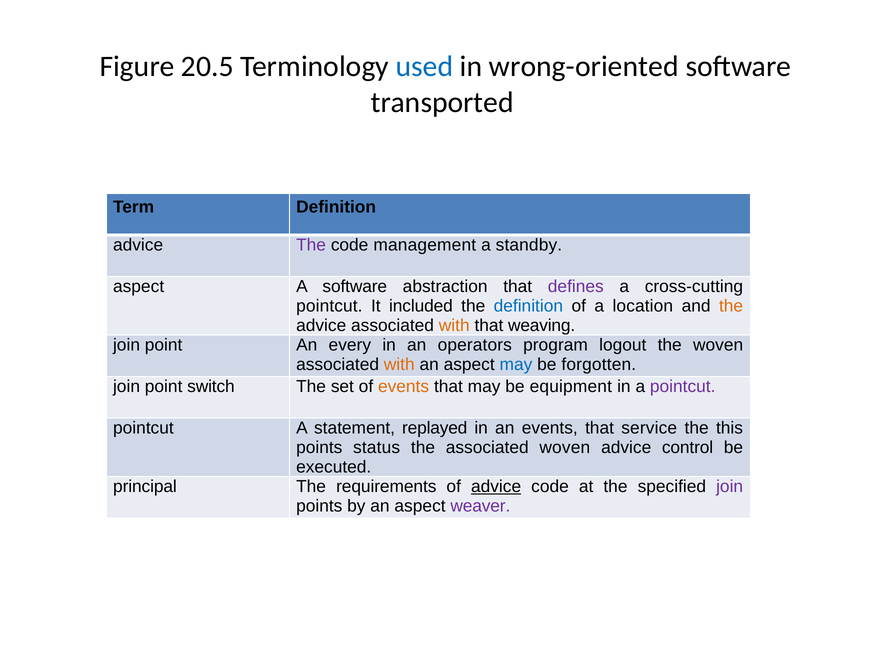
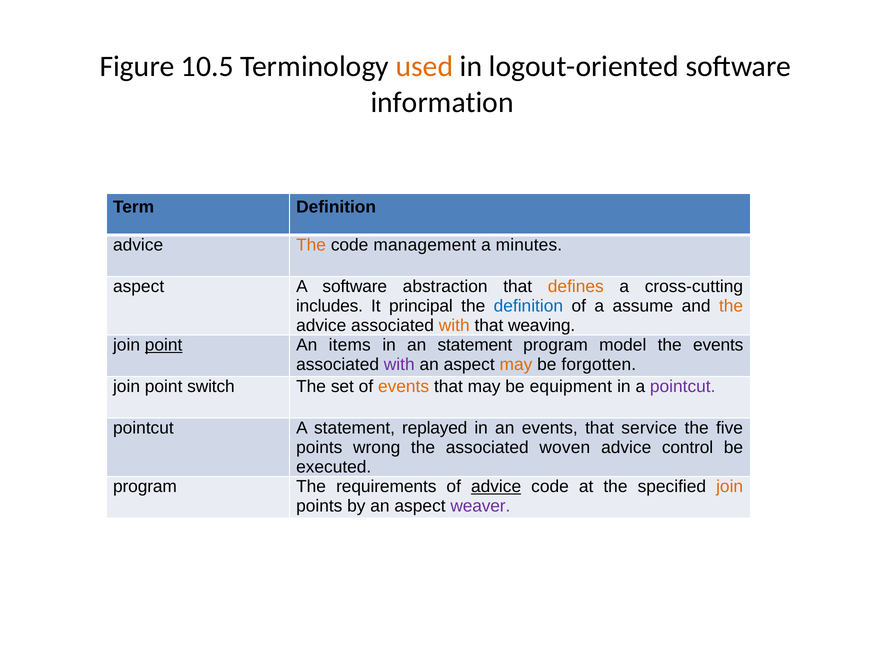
20.5: 20.5 -> 10.5
used colour: blue -> orange
wrong-oriented: wrong-oriented -> logout-oriented
transported: transported -> information
The at (311, 245) colour: purple -> orange
standby: standby -> minutes
defines colour: purple -> orange
pointcut at (329, 306): pointcut -> includes
included: included -> principal
location: location -> assume
point at (164, 345) underline: none -> present
every: every -> items
an operators: operators -> statement
logout: logout -> model
the woven: woven -> events
with at (399, 365) colour: orange -> purple
may at (516, 365) colour: blue -> orange
this: this -> five
status: status -> wrong
principal at (145, 487): principal -> program
join at (730, 487) colour: purple -> orange
